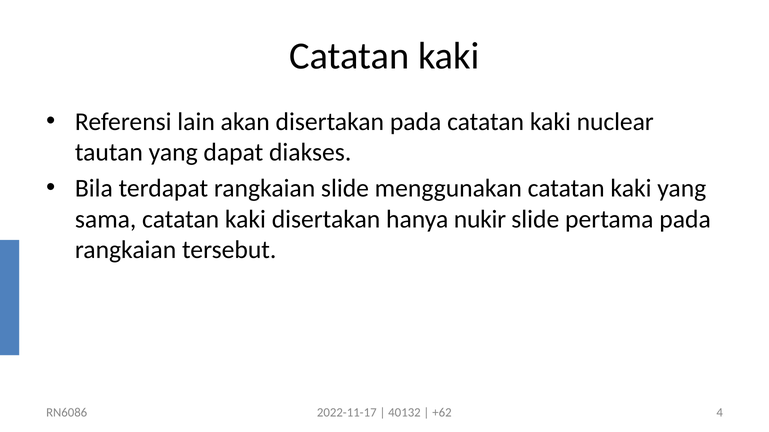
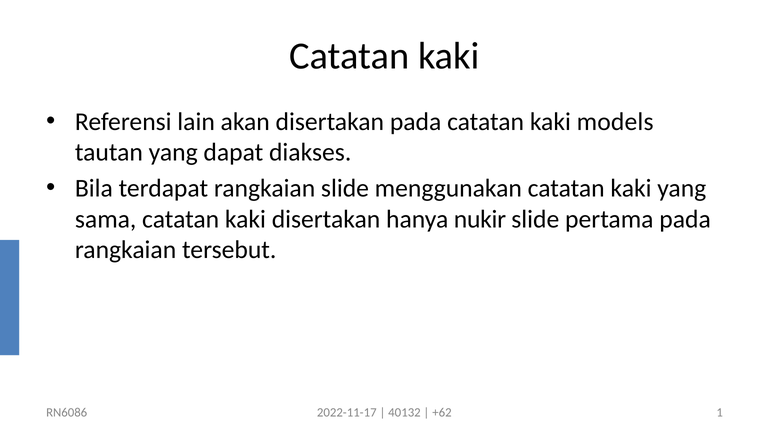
nuclear: nuclear -> models
4: 4 -> 1
